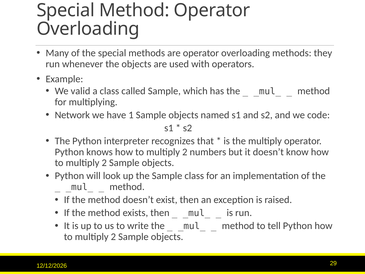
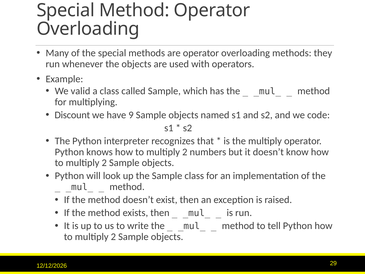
Network: Network -> Discount
1: 1 -> 9
